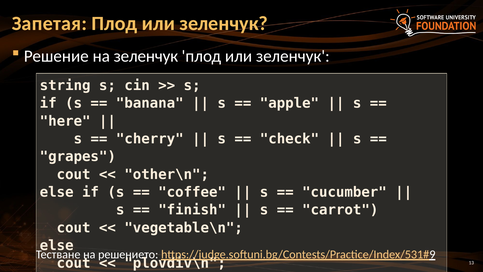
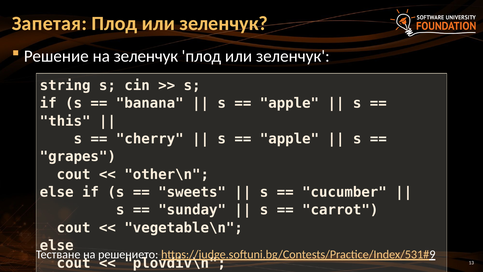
here: here -> this
check at (289, 139): check -> apple
coffee: coffee -> sweets
finish: finish -> sunday
